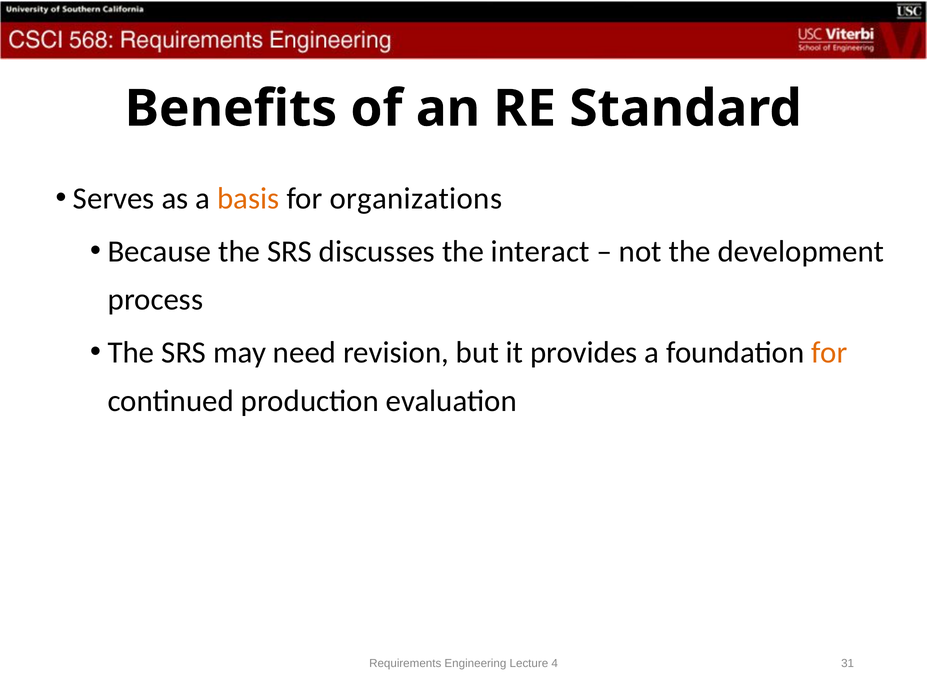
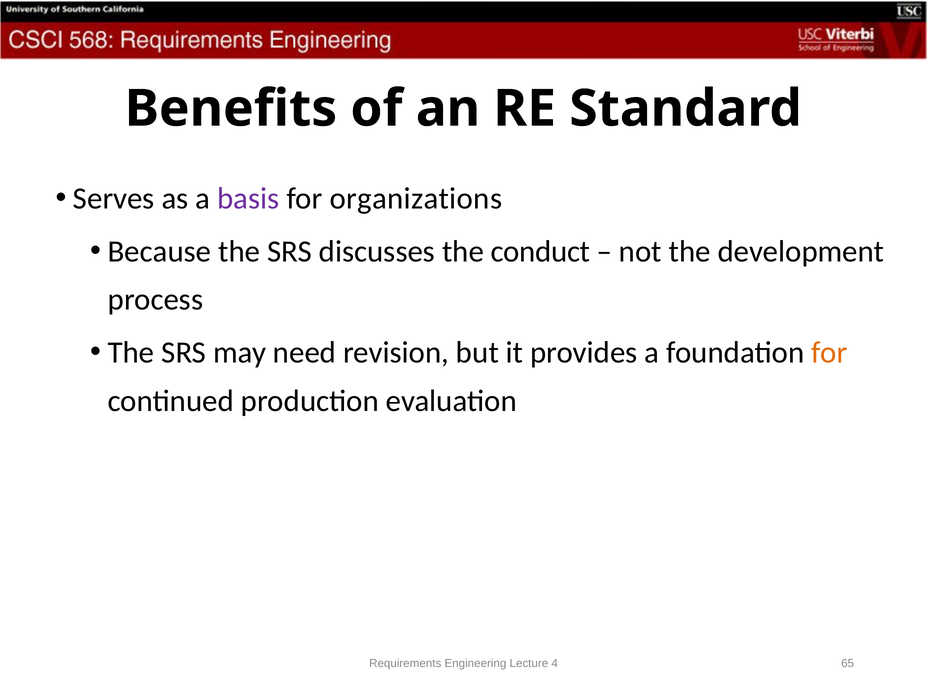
basis colour: orange -> purple
interact: interact -> conduct
31: 31 -> 65
